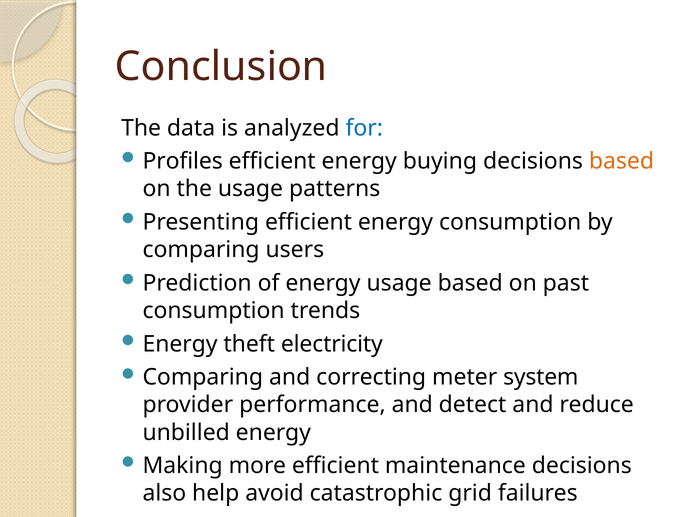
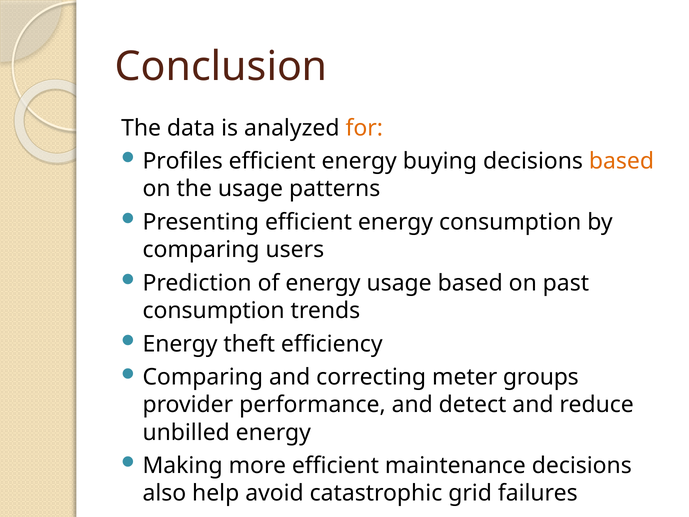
for colour: blue -> orange
electricity: electricity -> efficiency
system: system -> groups
